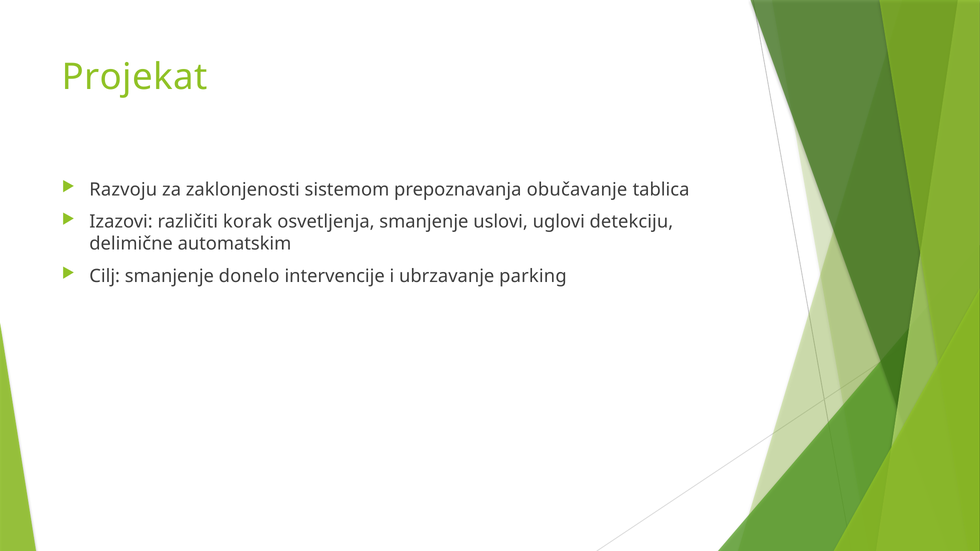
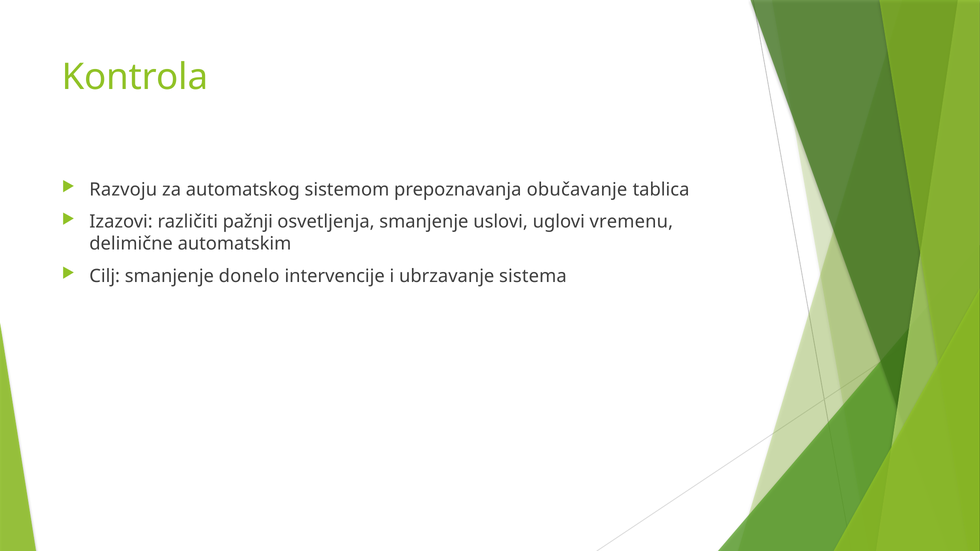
Projekat: Projekat -> Kontrola
zaklonjenosti: zaklonjenosti -> automatskog
korak: korak -> pažnji
detekciju: detekciju -> vremenu
parking: parking -> sistema
